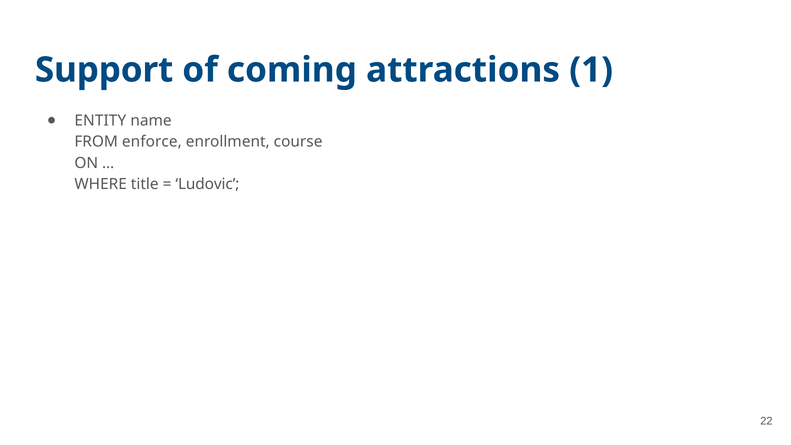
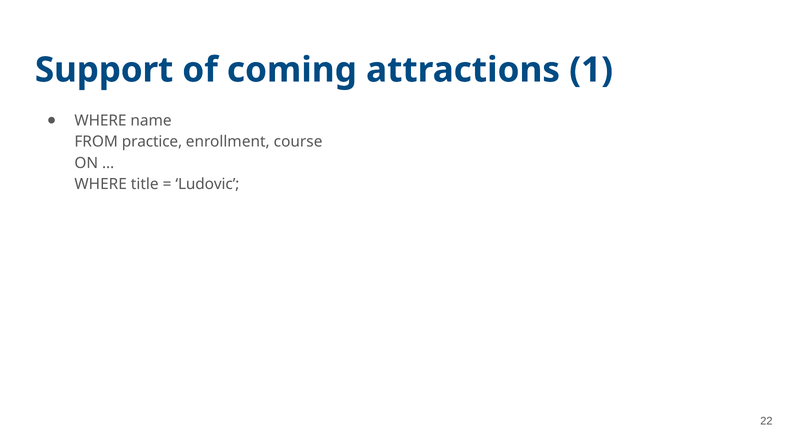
ENTITY at (100, 121): ENTITY -> WHERE
enforce: enforce -> practice
